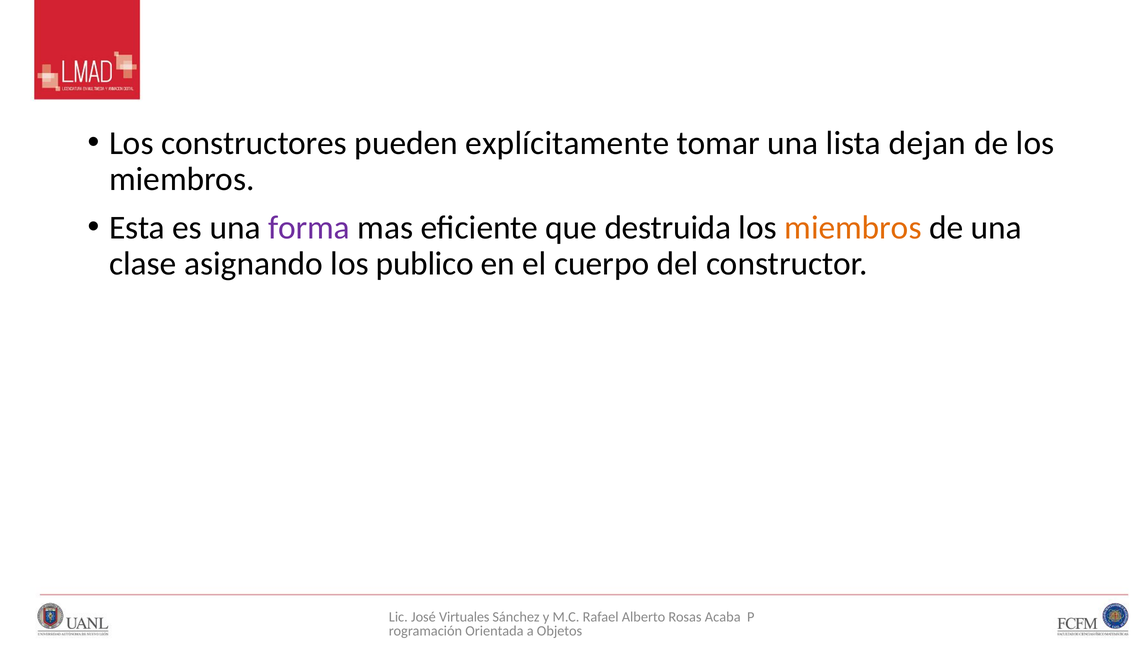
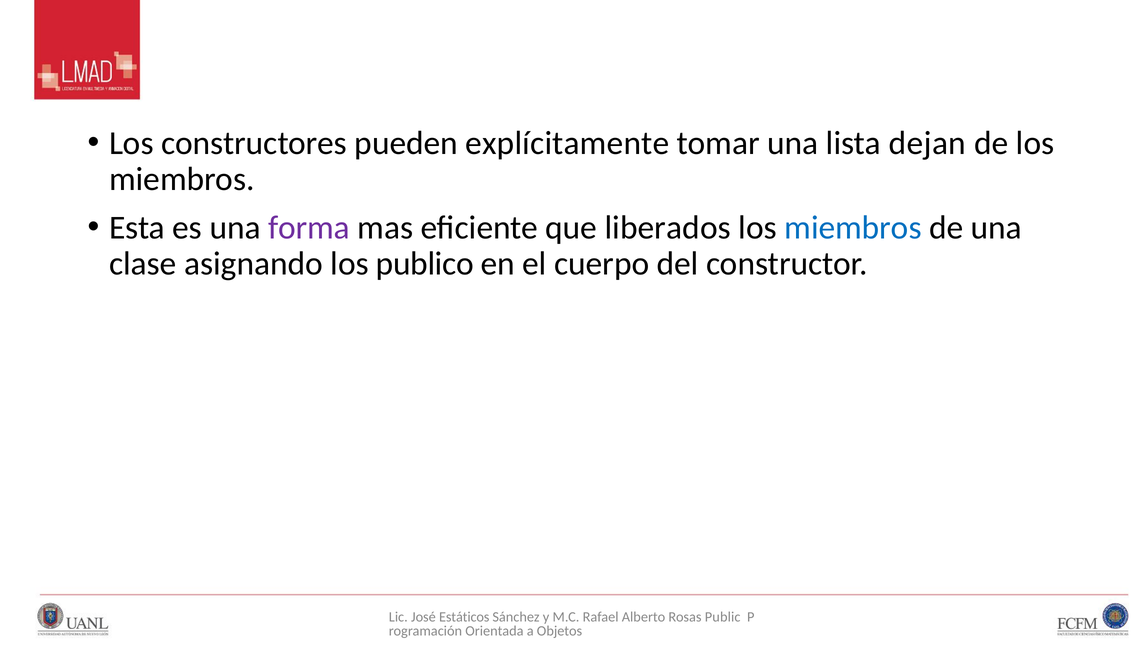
destruida: destruida -> liberados
miembros at (853, 227) colour: orange -> blue
Virtuales: Virtuales -> Estáticos
Acaba: Acaba -> Public
